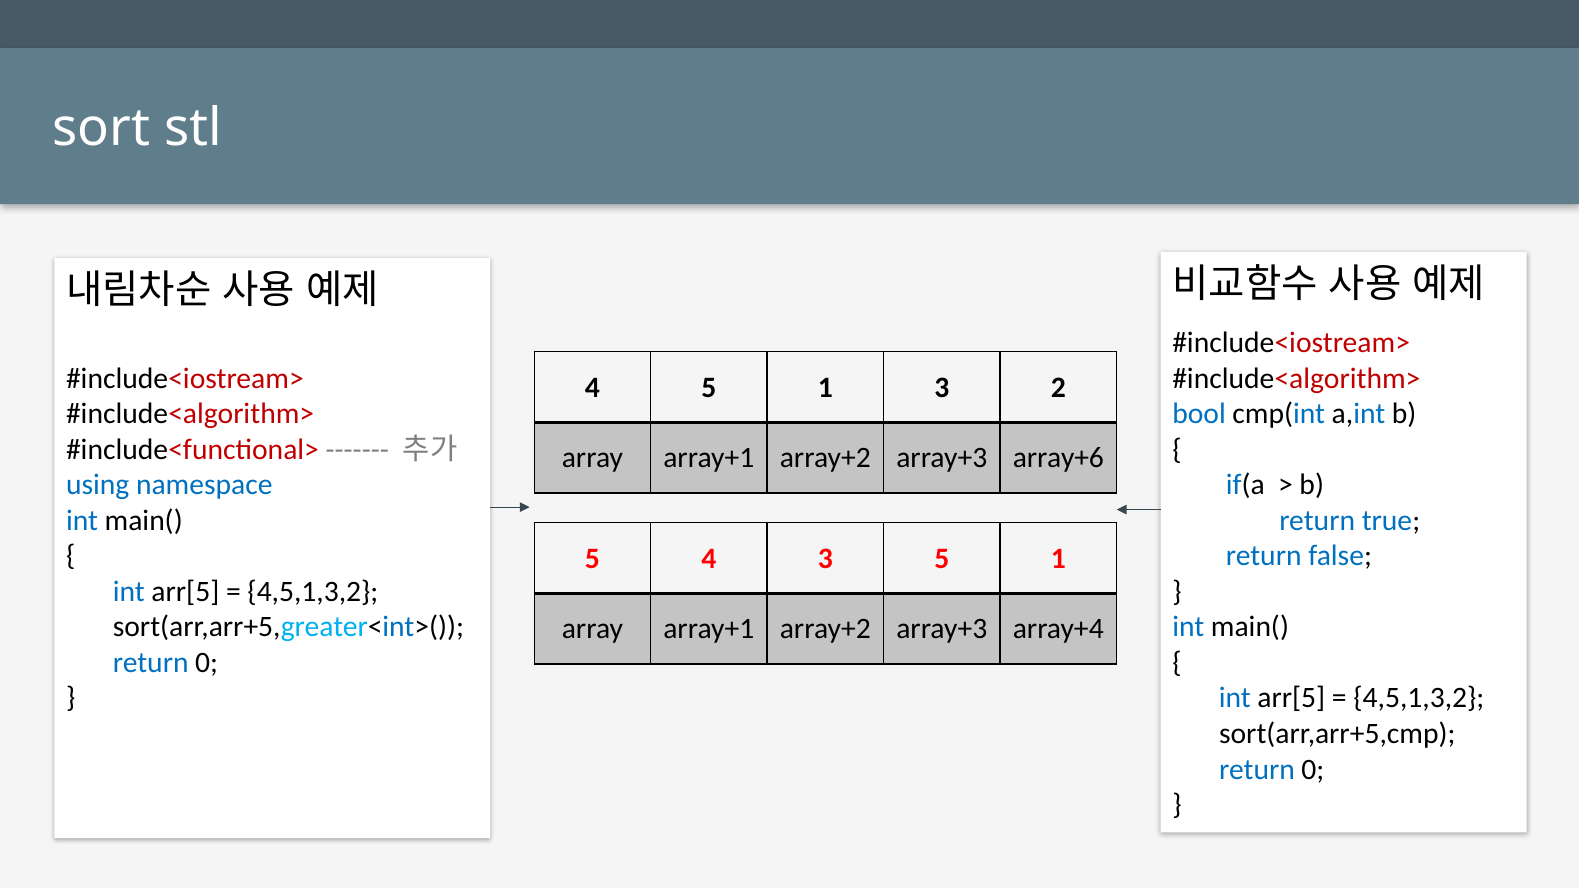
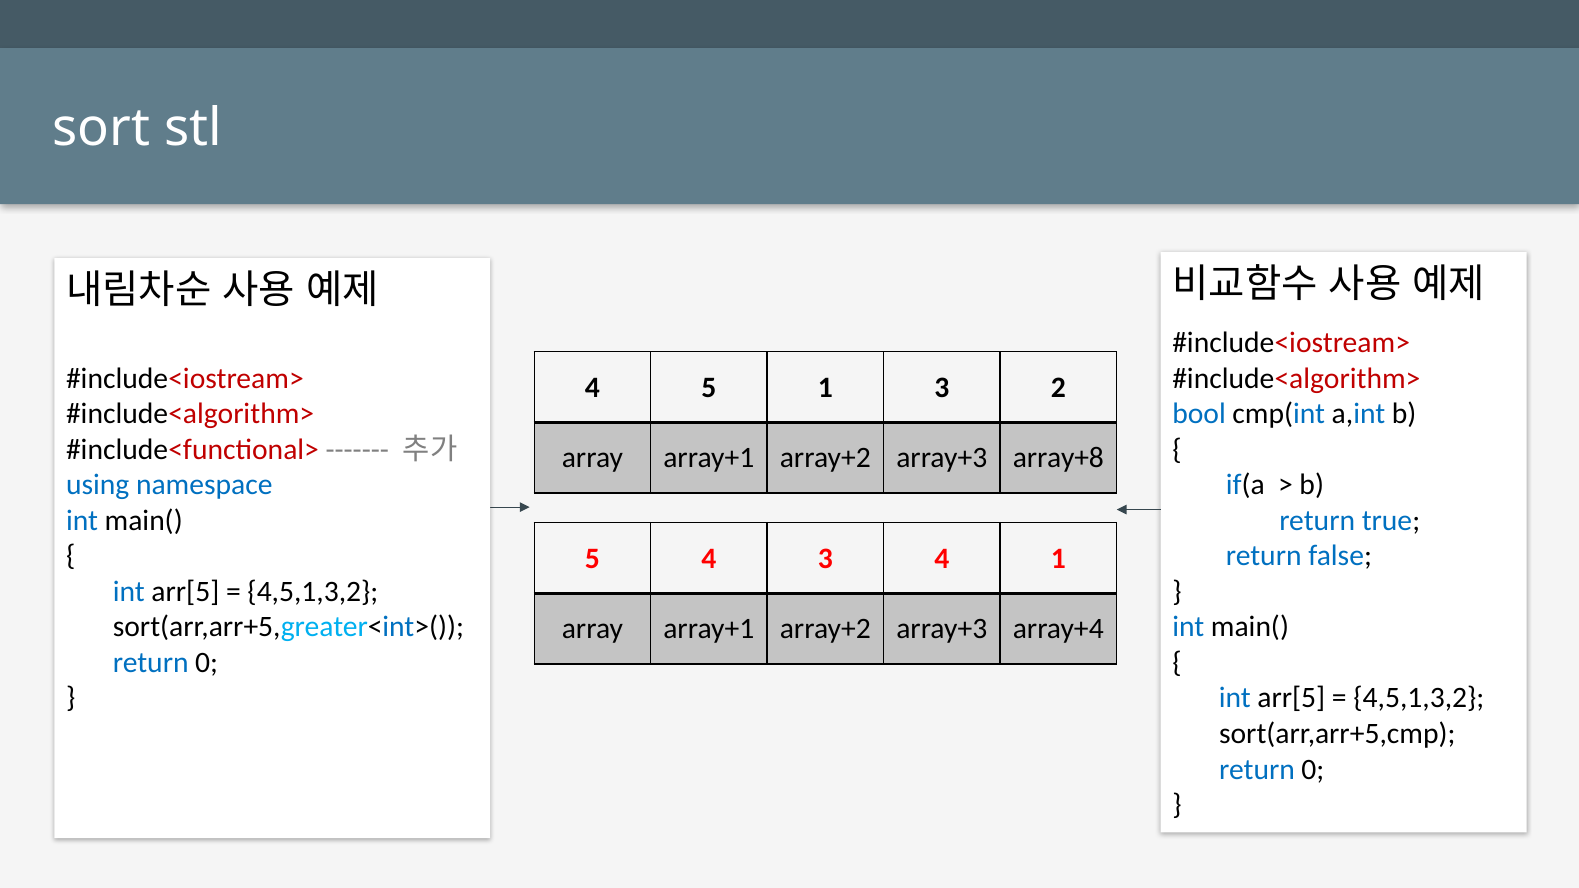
array+6: array+6 -> array+8
3 5: 5 -> 4
